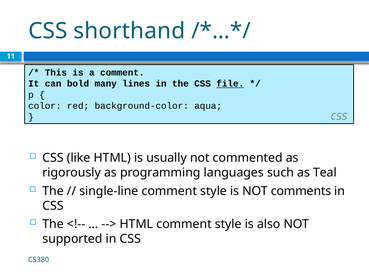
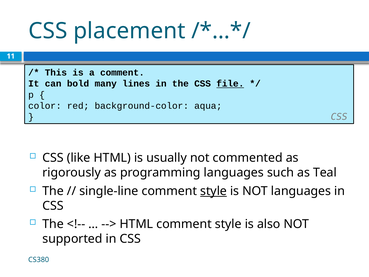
shorthand: shorthand -> placement
style at (214, 191) underline: none -> present
NOT comments: comments -> languages
